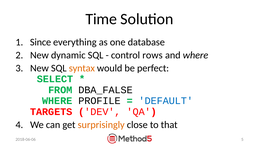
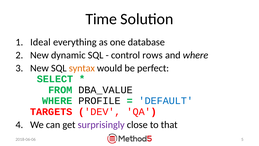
Since: Since -> Ideal
DBA_FALSE: DBA_FALSE -> DBA_VALUE
surprisingly colour: orange -> purple
